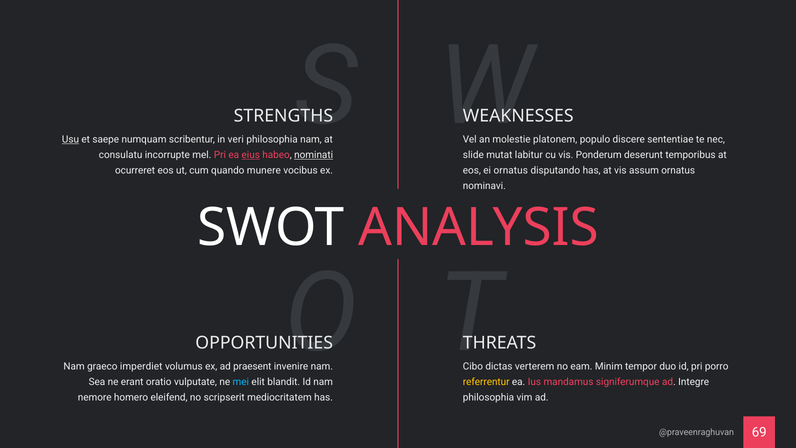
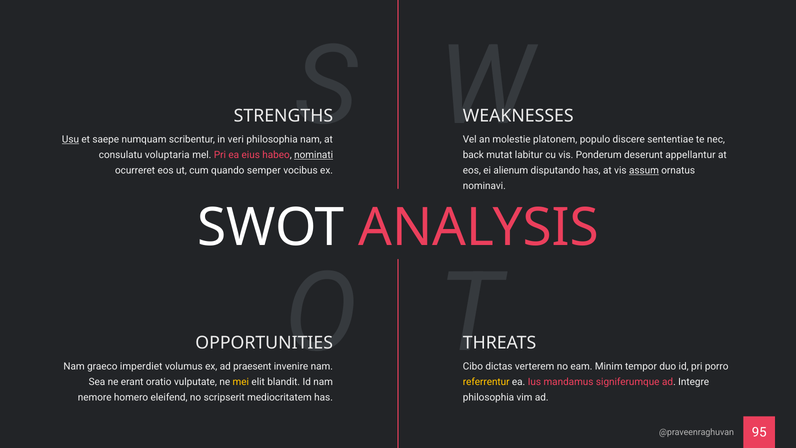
incorrupte: incorrupte -> voluptaria
eius underline: present -> none
slide: slide -> back
temporibus: temporibus -> appellantur
munere: munere -> semper
ei ornatus: ornatus -> alienum
assum underline: none -> present
mei colour: light blue -> yellow
69: 69 -> 95
